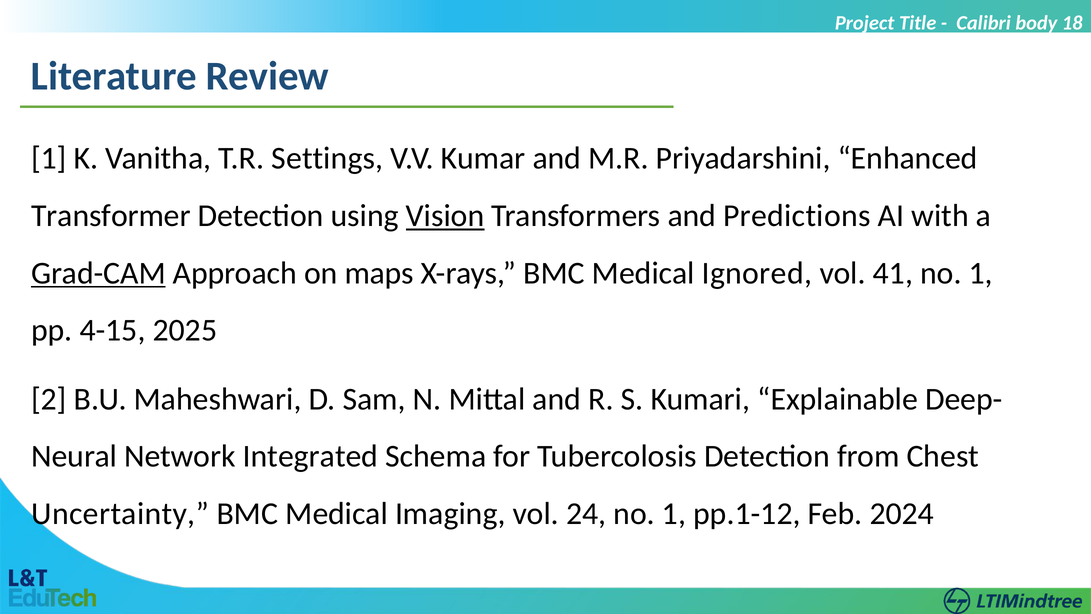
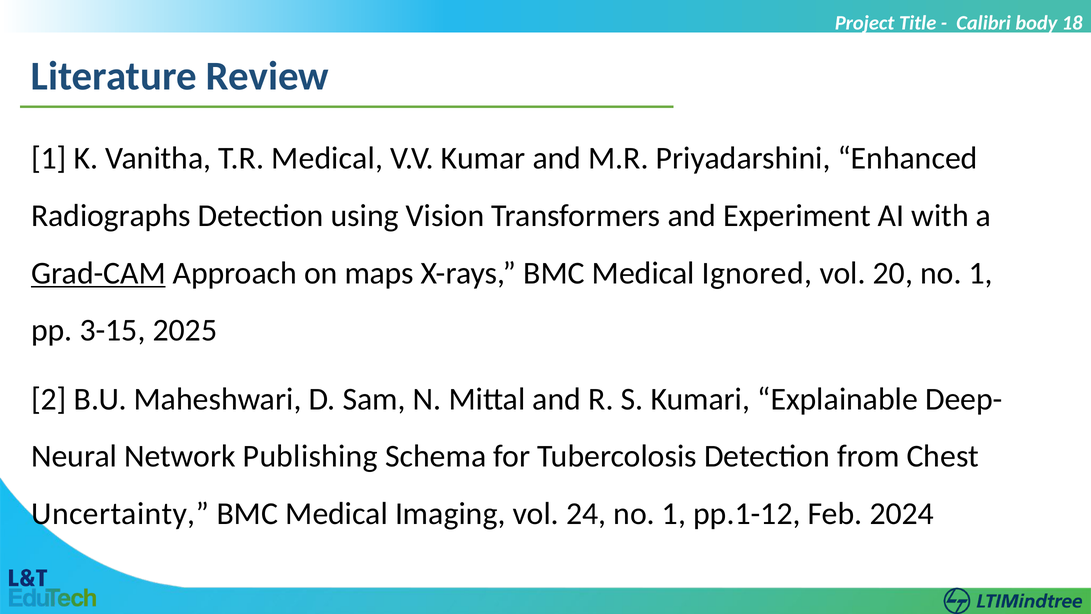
T.R Settings: Settings -> Medical
Transformer: Transformer -> Radiographs
Vision underline: present -> none
Predictions: Predictions -> Experiment
41: 41 -> 20
4-15: 4-15 -> 3-15
Integrated: Integrated -> Publishing
